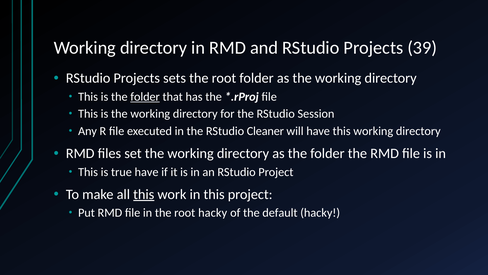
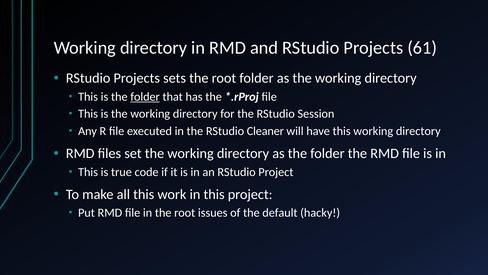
39: 39 -> 61
true have: have -> code
this at (144, 194) underline: present -> none
root hacky: hacky -> issues
